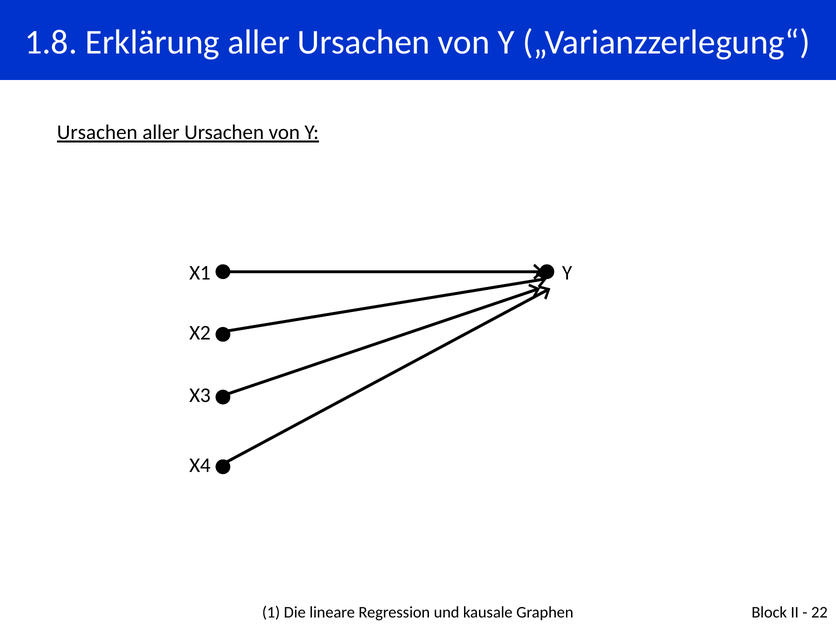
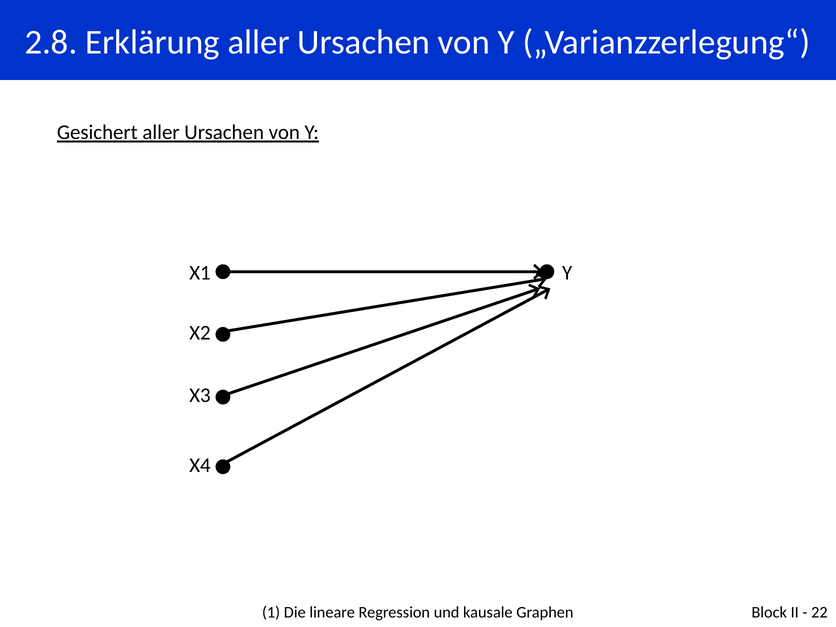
1.8: 1.8 -> 2.8
Ursachen at (97, 133): Ursachen -> Gesichert
